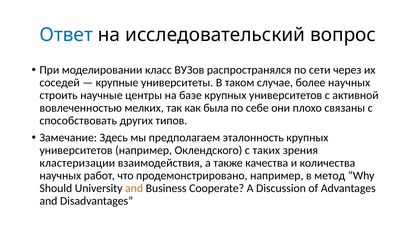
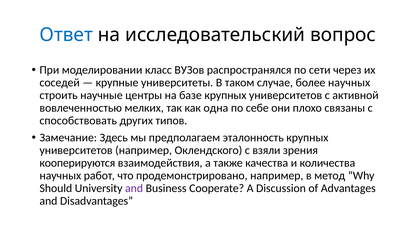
была: была -> одна
таких: таких -> взяли
кластеризации: кластеризации -> кооперируются
and at (134, 188) colour: orange -> purple
